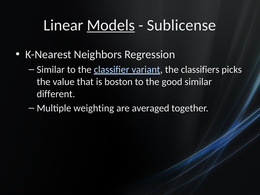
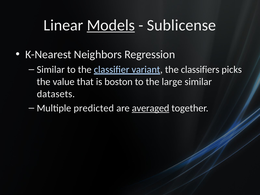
good: good -> large
different: different -> datasets
weighting: weighting -> predicted
averaged underline: none -> present
